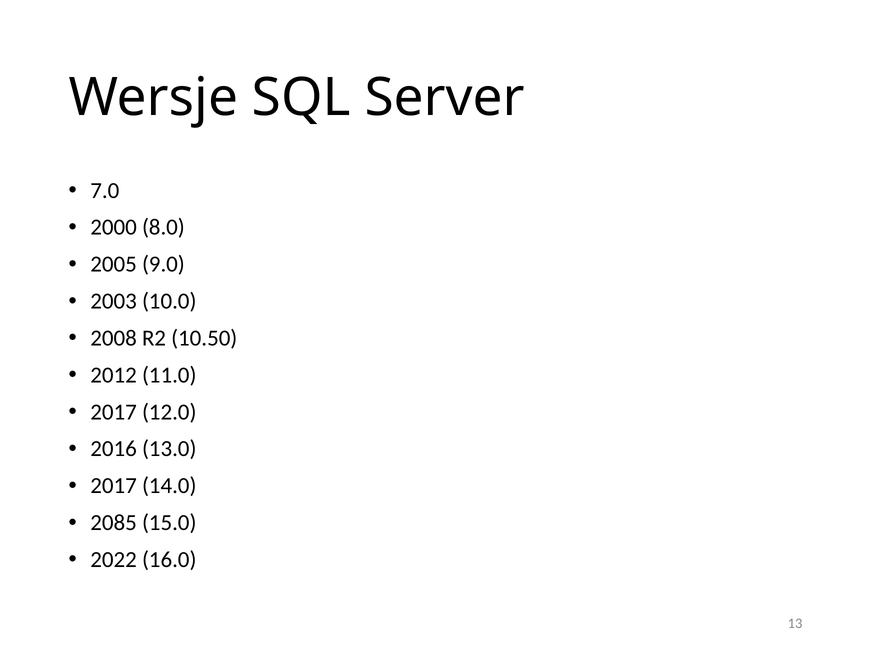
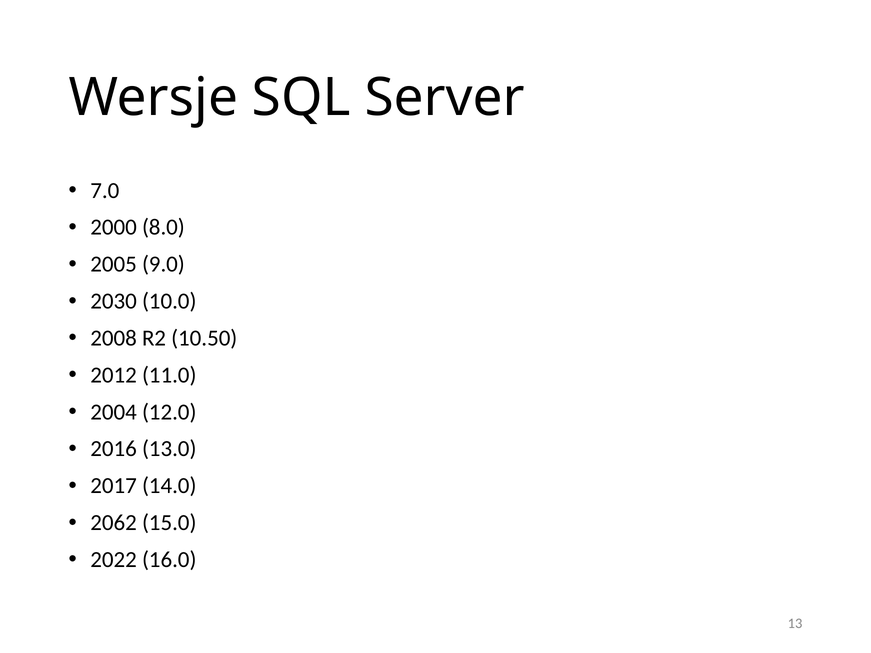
2003: 2003 -> 2030
2017 at (114, 412): 2017 -> 2004
2085: 2085 -> 2062
